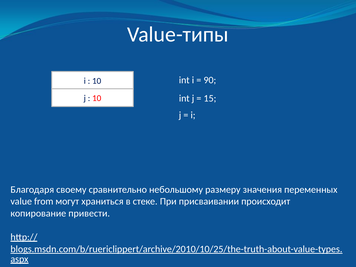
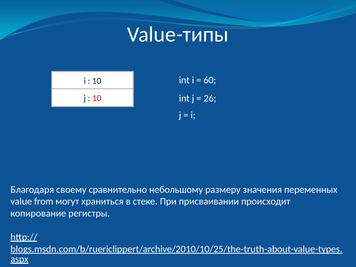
90: 90 -> 60
15: 15 -> 26
привести: привести -> регистры
